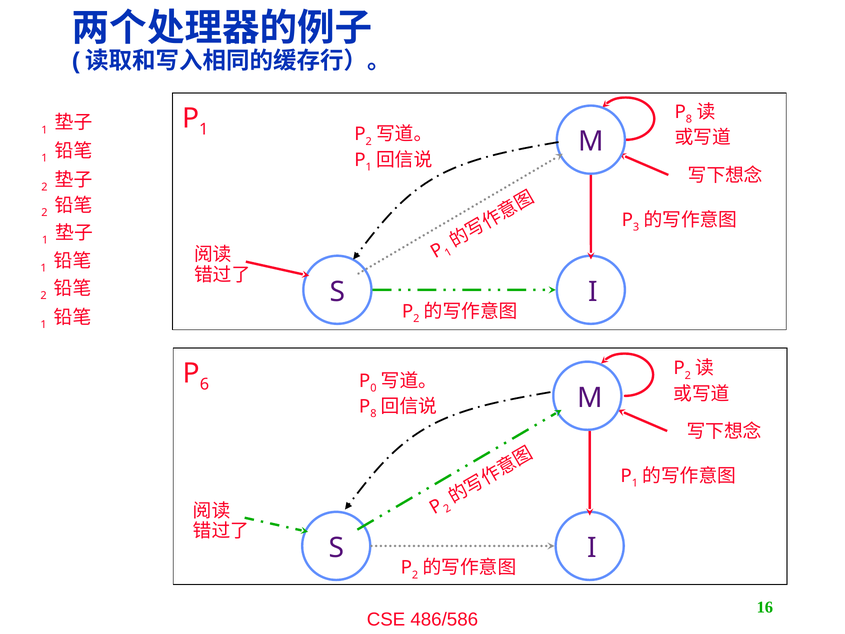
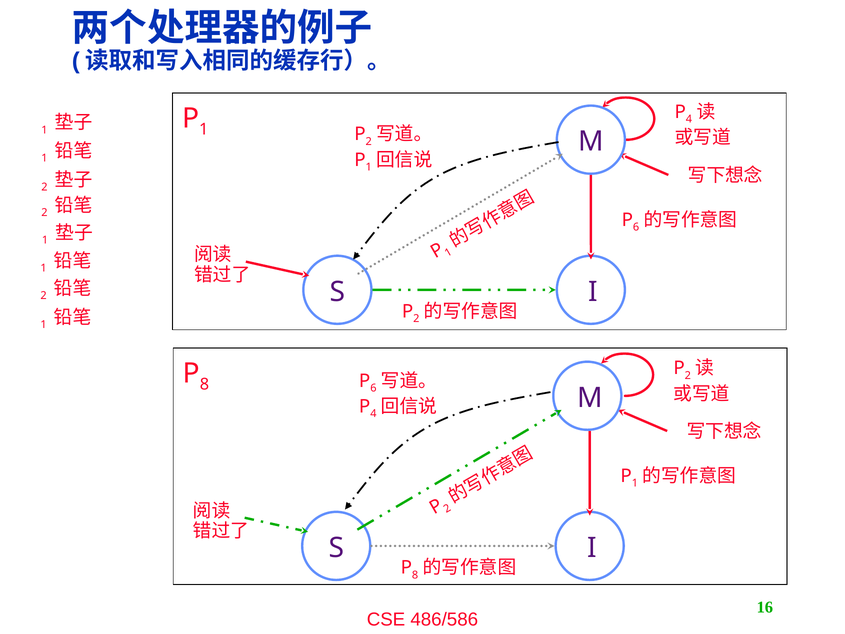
8 at (689, 119): 8 -> 4
3 at (636, 227): 3 -> 6
6 at (205, 384): 6 -> 8
0 at (373, 388): 0 -> 6
8 at (373, 414): 8 -> 4
2 at (415, 575): 2 -> 8
